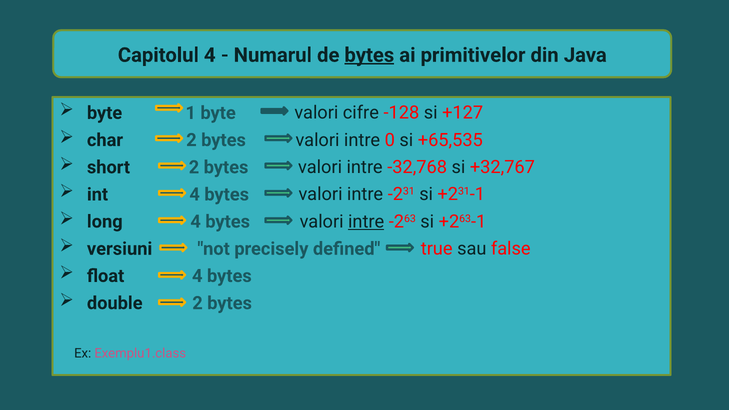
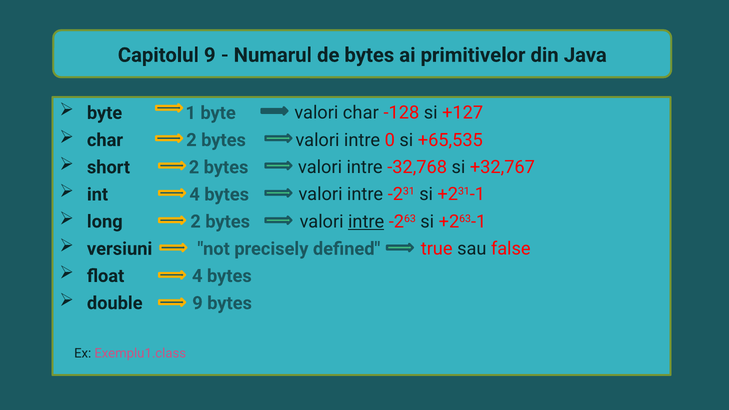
Capitolul 4: 4 -> 9
bytes at (369, 55) underline: present -> none
valori cifre: cifre -> char
long 4: 4 -> 2
double 2: 2 -> 9
